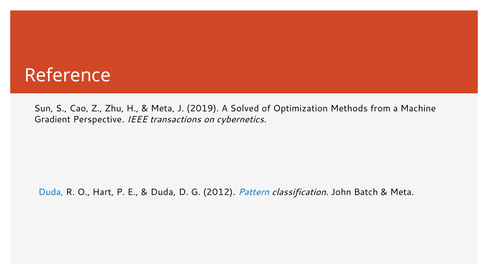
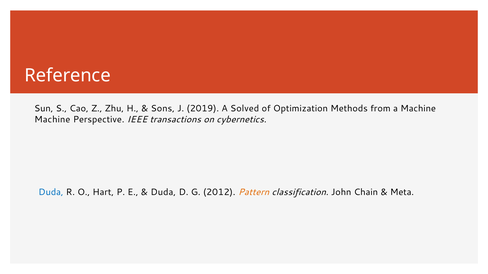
Meta at (163, 109): Meta -> Sons
Gradient at (52, 120): Gradient -> Machine
Pattern colour: blue -> orange
Batch: Batch -> Chain
